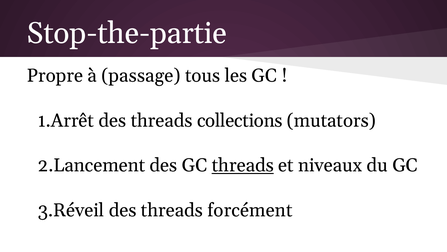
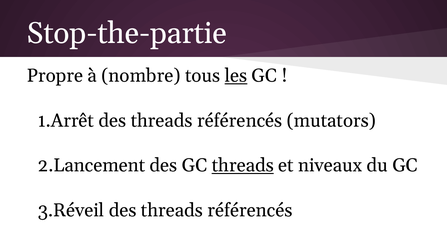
passage: passage -> nombre
les underline: none -> present
collections at (240, 120): collections -> référencés
forcément at (250, 210): forcément -> référencés
